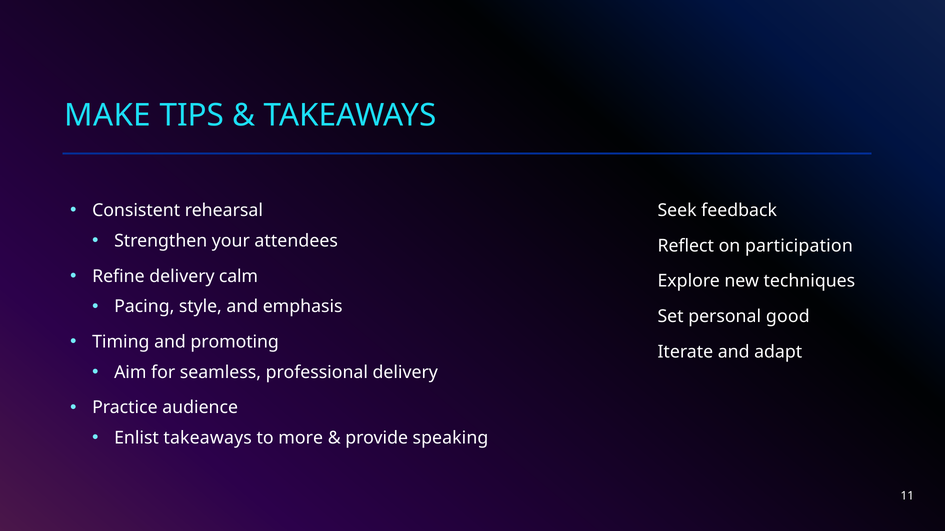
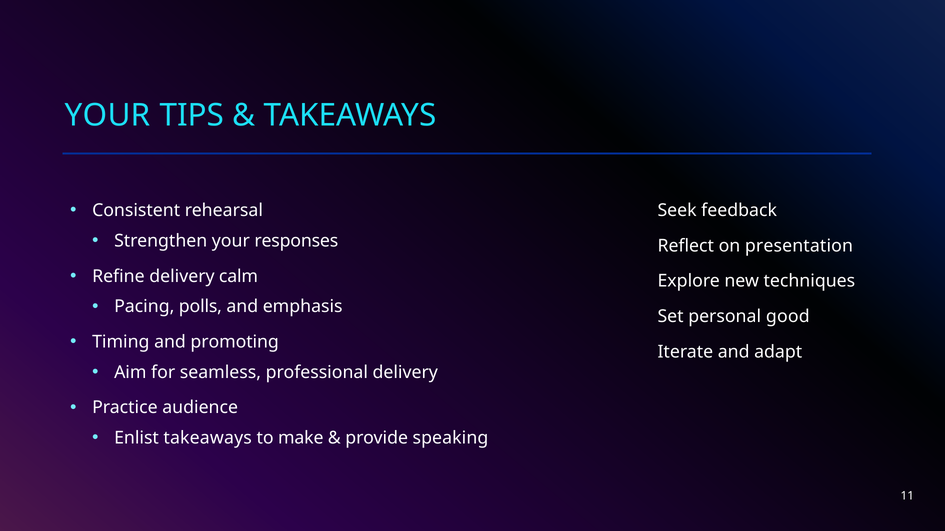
MAKE at (108, 116): MAKE -> YOUR
attendees: attendees -> responses
participation: participation -> presentation
style: style -> polls
more: more -> make
